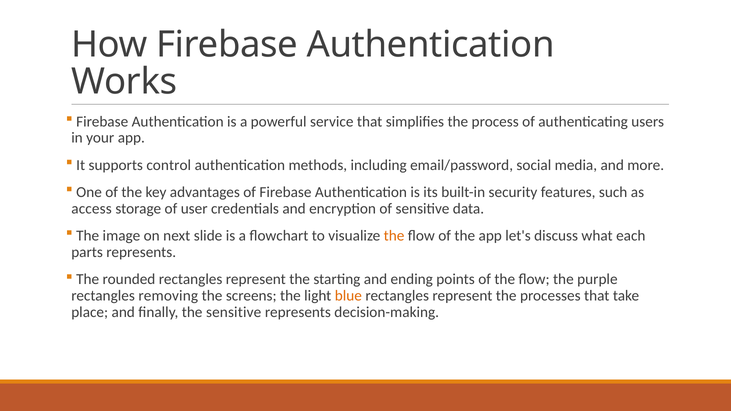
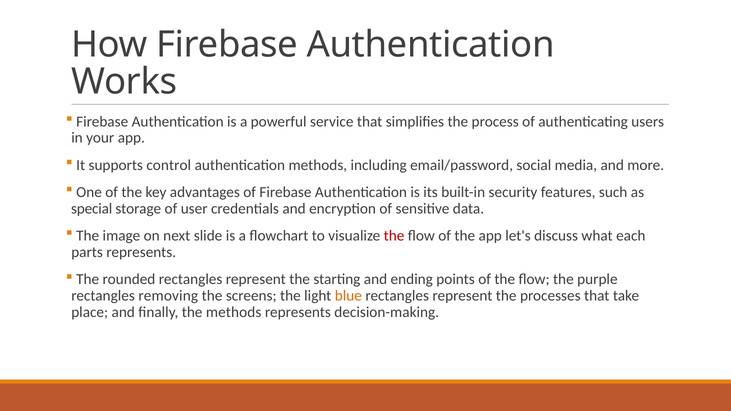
access: access -> special
the at (394, 236) colour: orange -> red
the sensitive: sensitive -> methods
